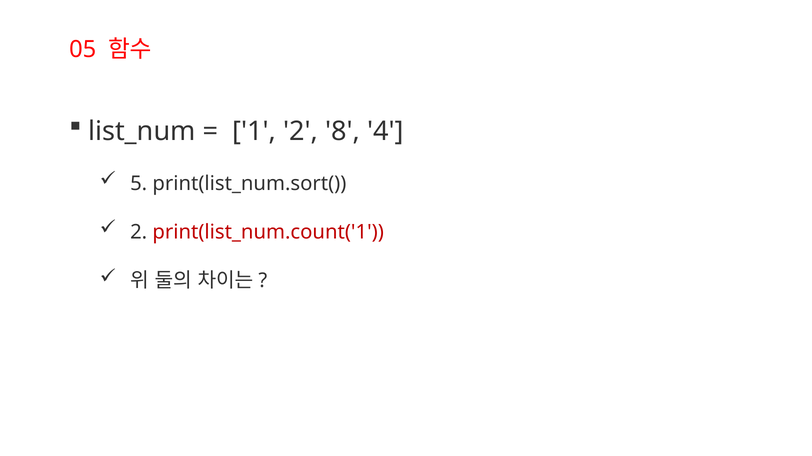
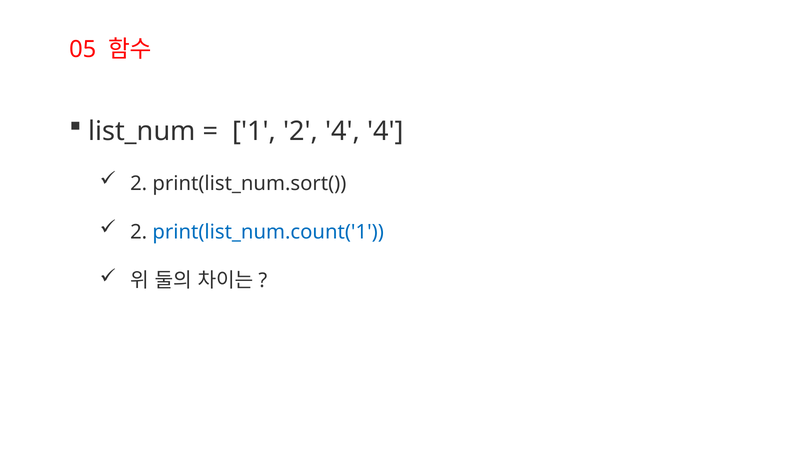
2 8: 8 -> 4
5 at (139, 184): 5 -> 2
print(list_num.count('1 colour: red -> blue
